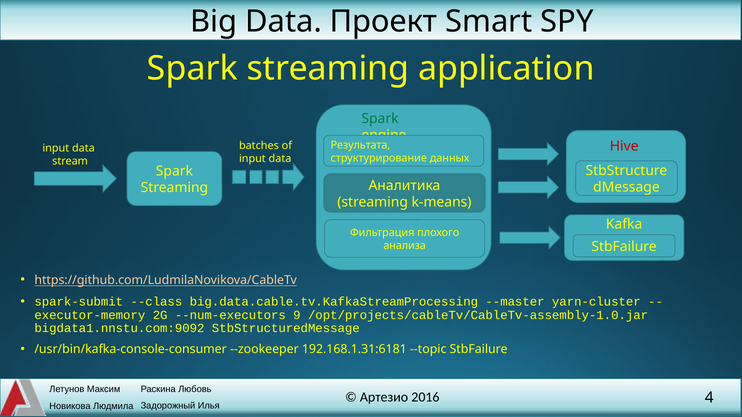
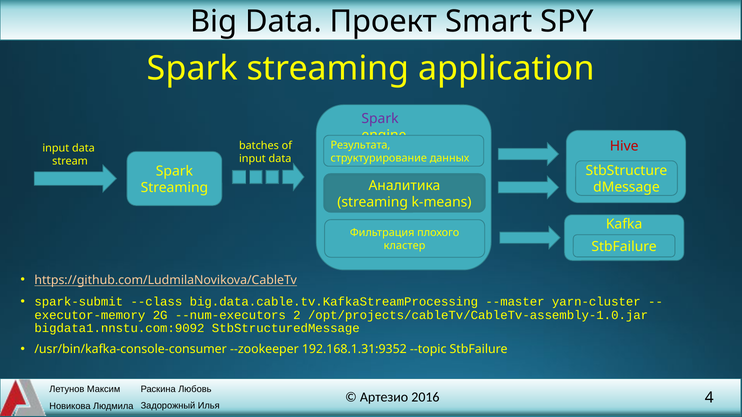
Spark at (380, 119) colour: green -> purple
анализа: анализа -> кластер
9: 9 -> 2
192.168.1.31:6181: 192.168.1.31:6181 -> 192.168.1.31:9352
